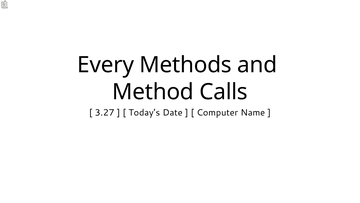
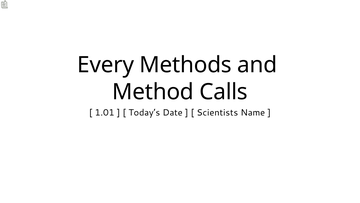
3.27: 3.27 -> 1.01
Computer: Computer -> Scientists
